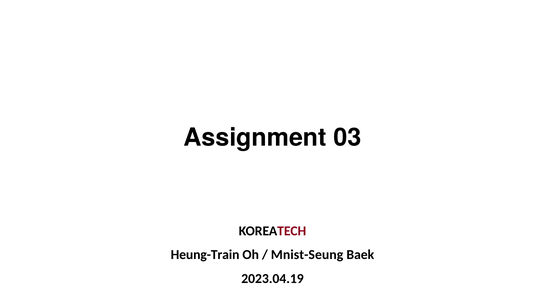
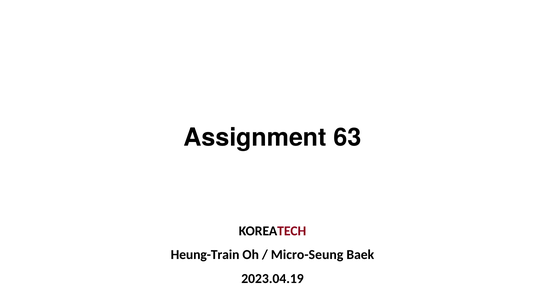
03: 03 -> 63
Mnist-Seung: Mnist-Seung -> Micro-Seung
